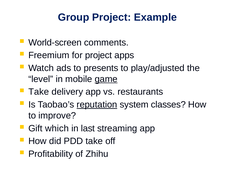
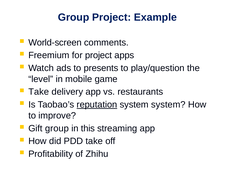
play/adjusted: play/adjusted -> play/question
game underline: present -> none
system classes: classes -> system
Gift which: which -> group
last: last -> this
